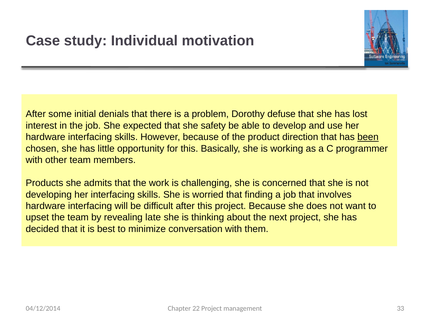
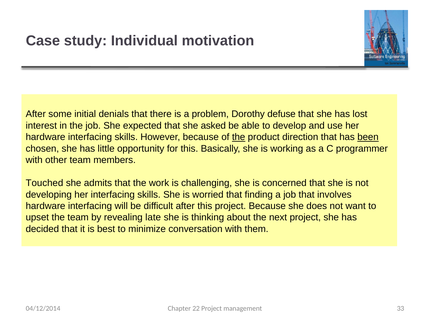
safety: safety -> asked
the at (239, 137) underline: none -> present
Products: Products -> Touched
